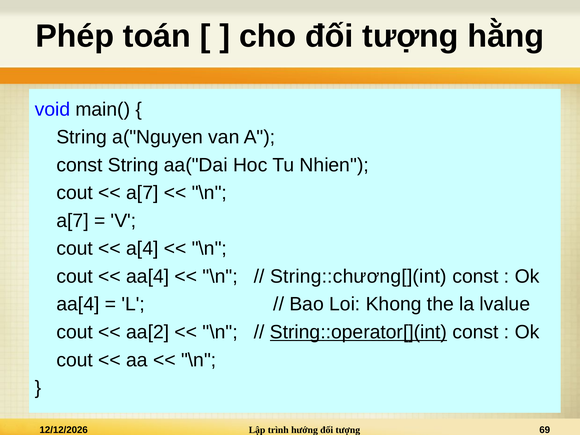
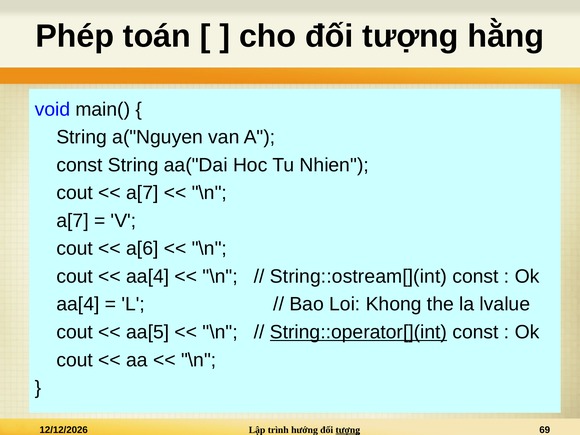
a[4: a[4 -> a[6
String::chương[](int: String::chương[](int -> String::ostream[](int
aa[2: aa[2 -> aa[5
tượng at (348, 430) underline: none -> present
